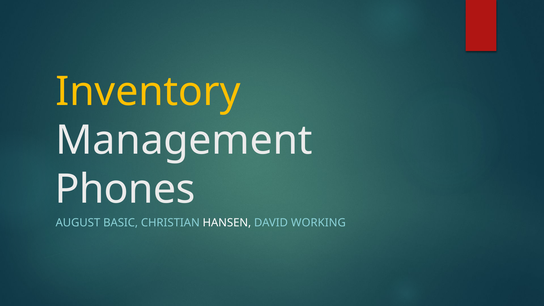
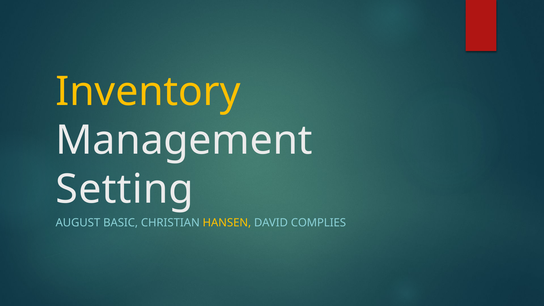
Phones: Phones -> Setting
HANSEN colour: white -> yellow
WORKING: WORKING -> COMPLIES
